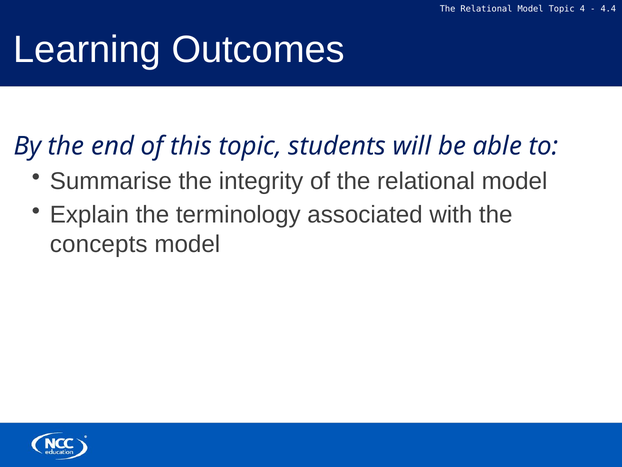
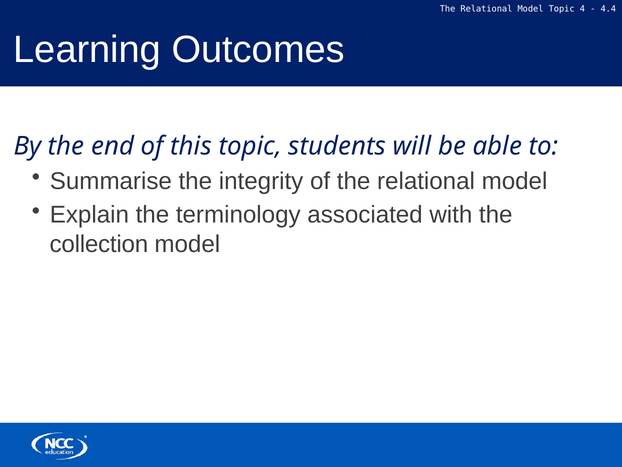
concepts: concepts -> collection
